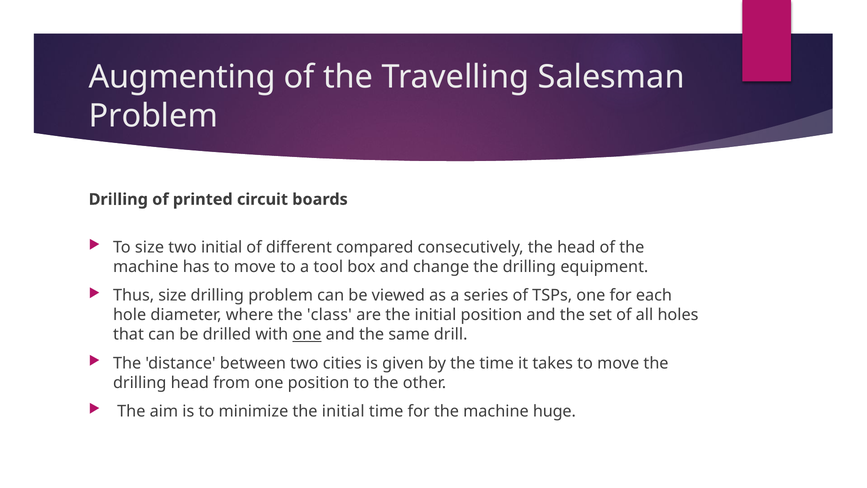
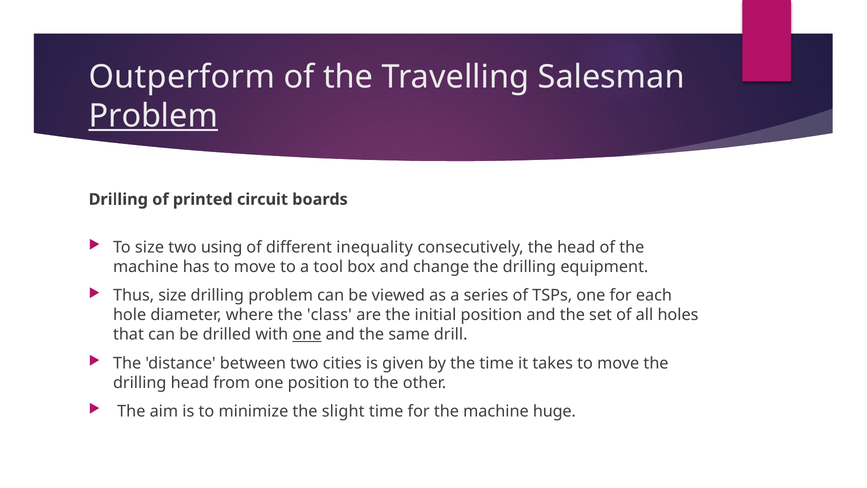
Augmenting: Augmenting -> Outperform
Problem at (153, 116) underline: none -> present
two initial: initial -> using
compared: compared -> inequality
minimize the initial: initial -> slight
